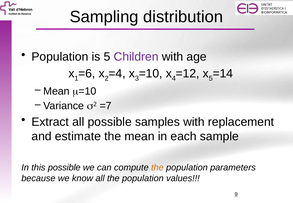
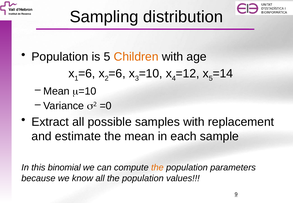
Children colour: purple -> orange
=4 at (117, 74): =4 -> =6
=7: =7 -> =0
this possible: possible -> binomial
